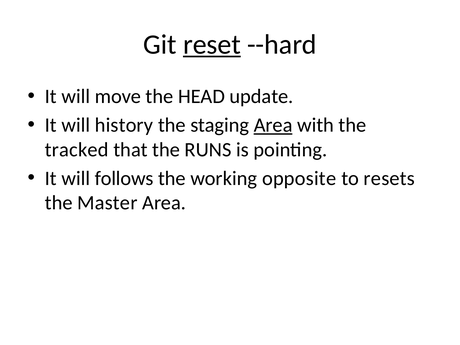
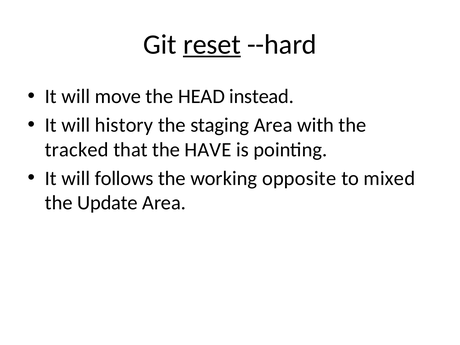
update: update -> instead
Area at (273, 125) underline: present -> none
RUNS: RUNS -> HAVE
resets: resets -> mixed
Master: Master -> Update
